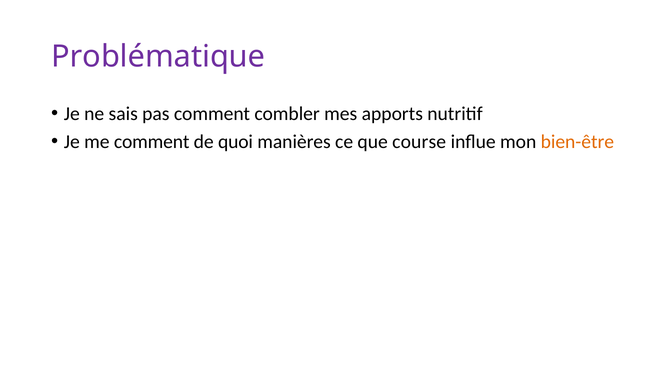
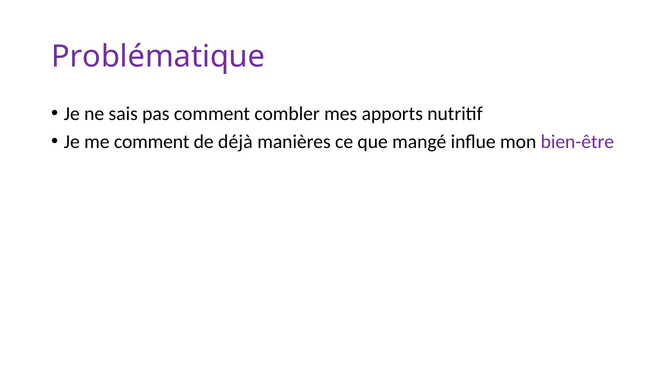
quoi: quoi -> déjà
course: course -> mangé
bien-être colour: orange -> purple
